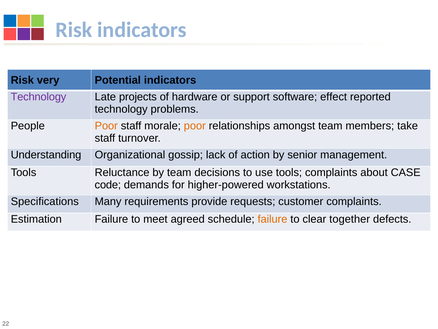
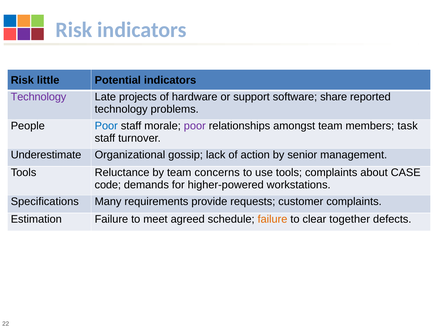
very: very -> little
effect: effect -> share
Poor at (106, 126) colour: orange -> blue
poor at (195, 126) colour: orange -> purple
take: take -> task
Understanding: Understanding -> Underestimate
decisions: decisions -> concerns
